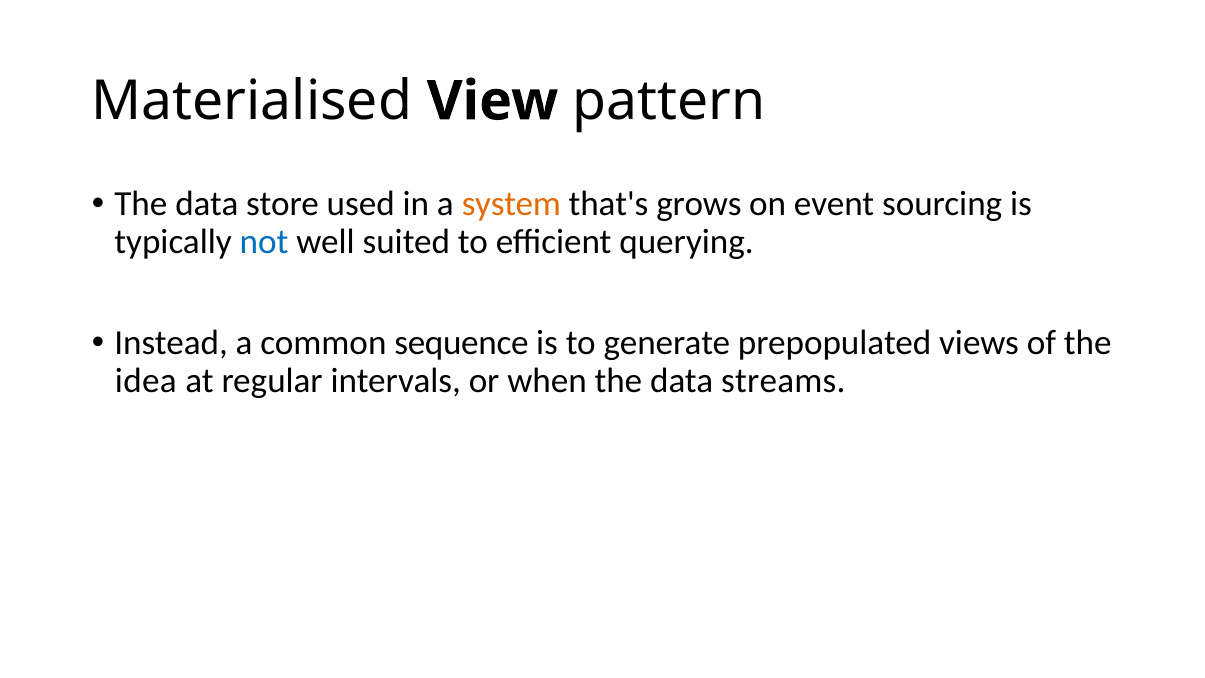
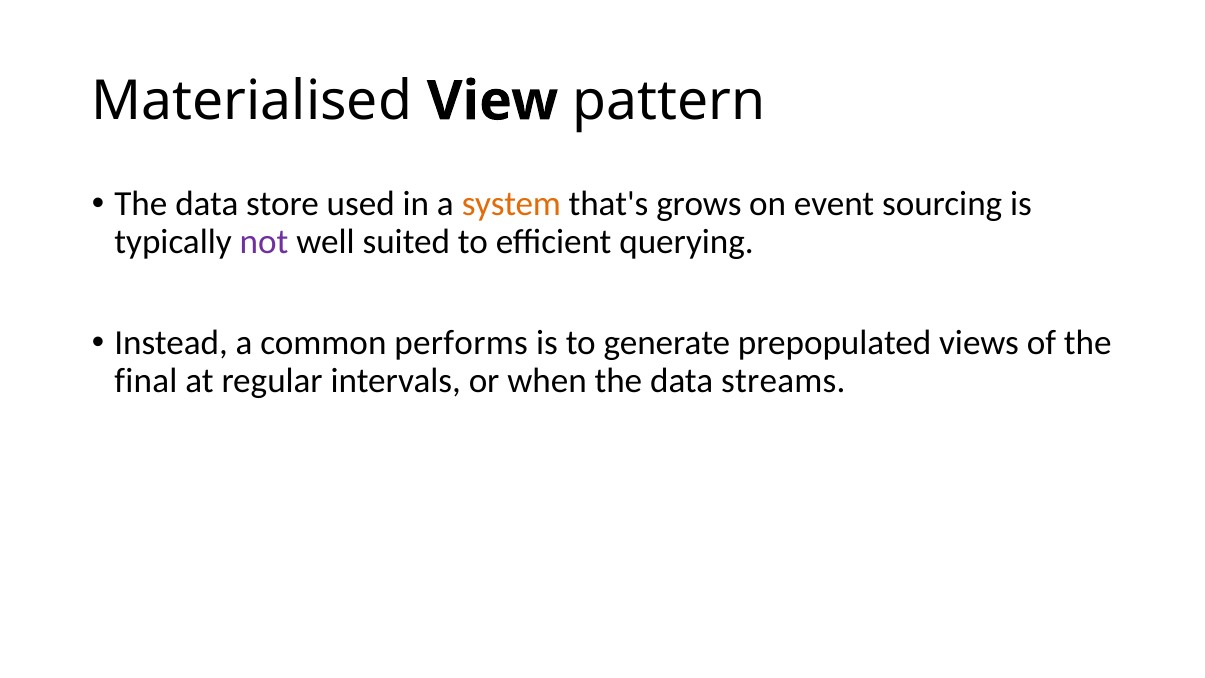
not colour: blue -> purple
sequence: sequence -> performs
idea: idea -> final
